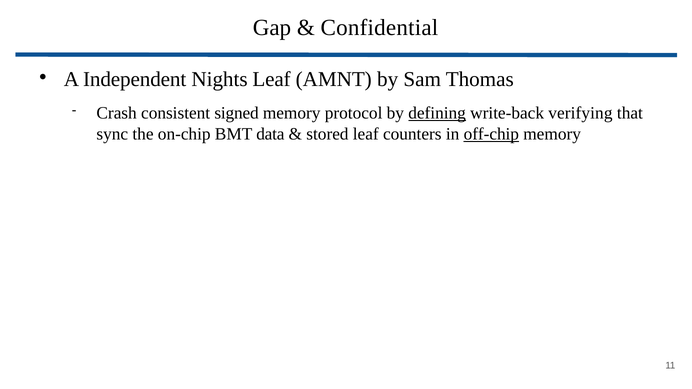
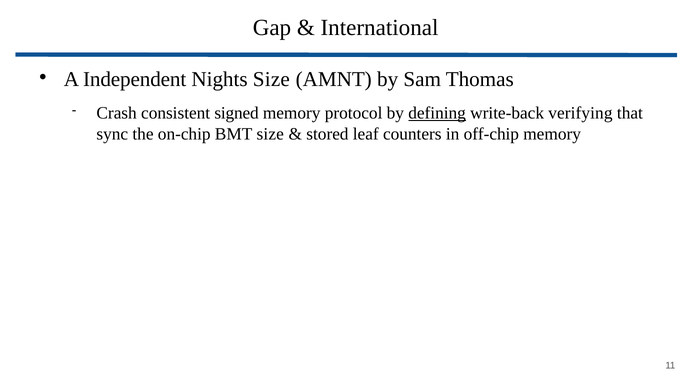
Confidential: Confidential -> International
Nights Leaf: Leaf -> Size
BMT data: data -> size
off-chip underline: present -> none
